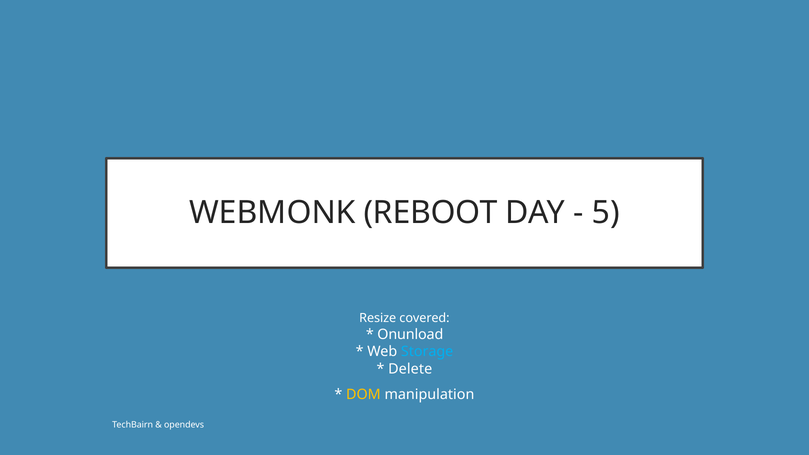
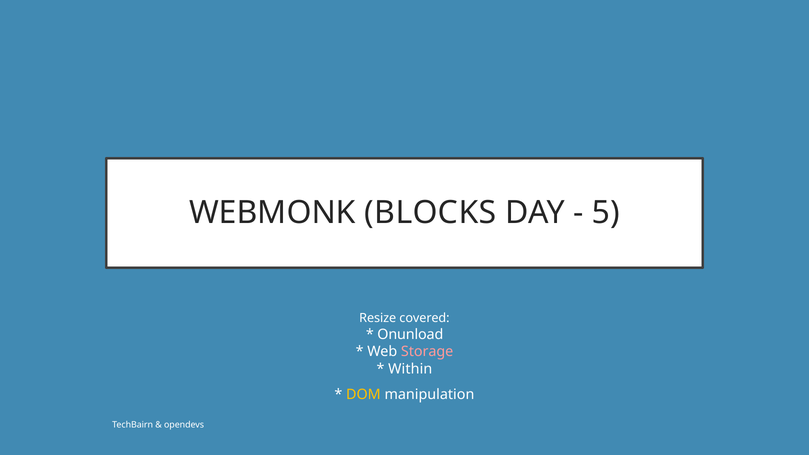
REBOOT: REBOOT -> BLOCKS
Storage colour: light blue -> pink
Delete: Delete -> Within
